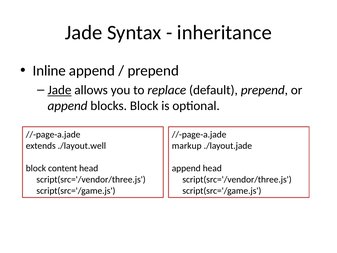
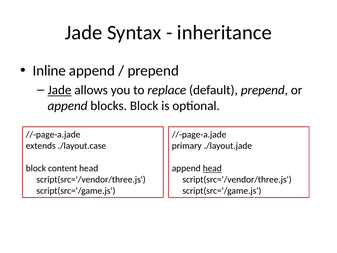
./layout.well: ./layout.well -> ./layout.case
markup: markup -> primary
head at (212, 168) underline: none -> present
